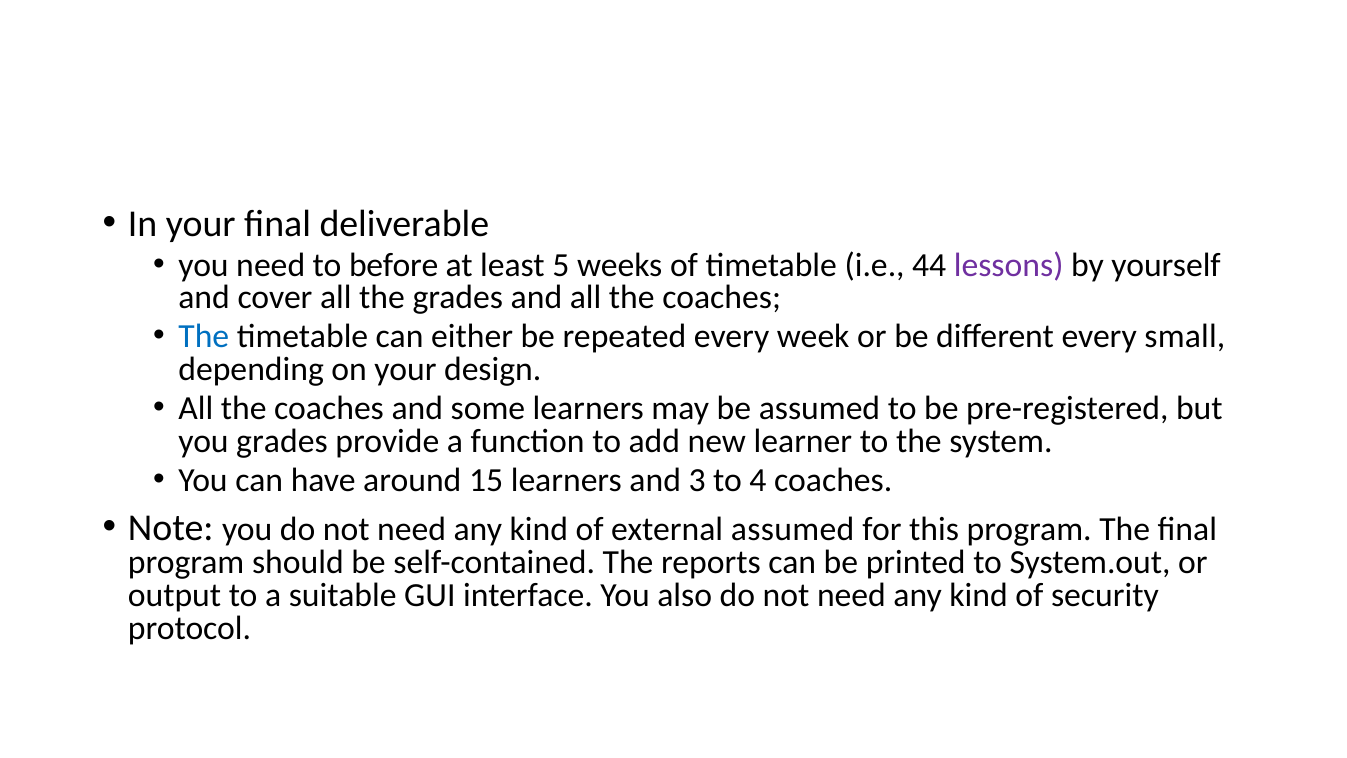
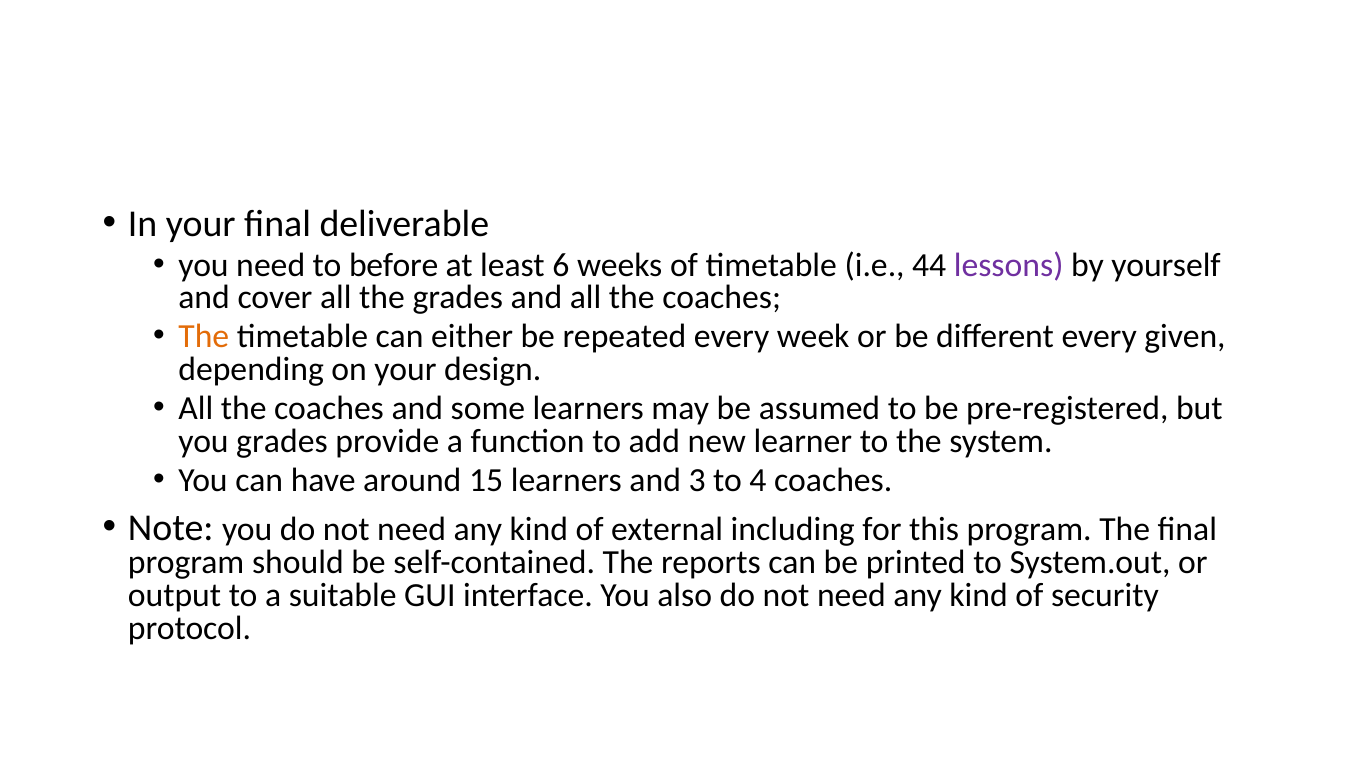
5: 5 -> 6
The at (204, 337) colour: blue -> orange
small: small -> given
external assumed: assumed -> including
